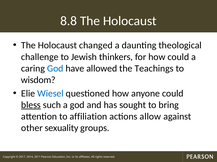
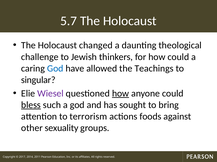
8.8: 8.8 -> 5.7
wisdom: wisdom -> singular
Wiesel colour: blue -> purple
how at (121, 94) underline: none -> present
affiliation: affiliation -> terrorism
allow: allow -> foods
